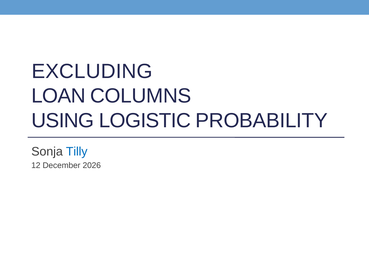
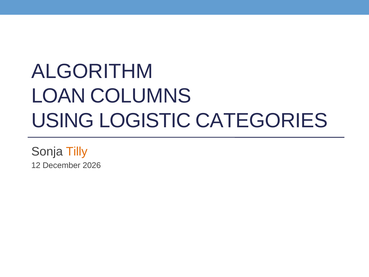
EXCLUDING: EXCLUDING -> ALGORITHM
PROBABILITY: PROBABILITY -> CATEGORIES
Tilly colour: blue -> orange
